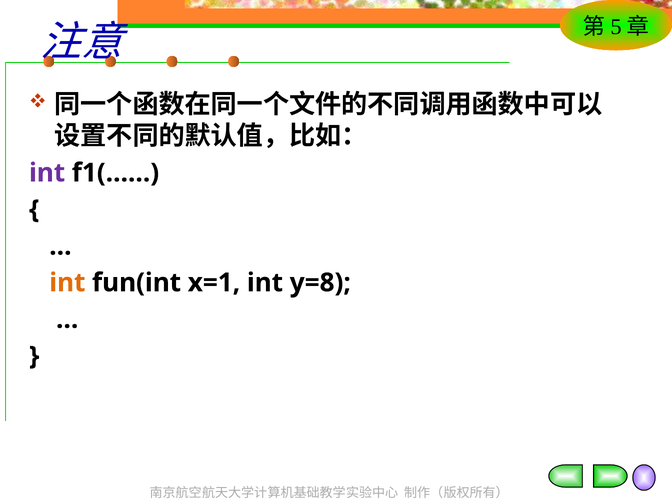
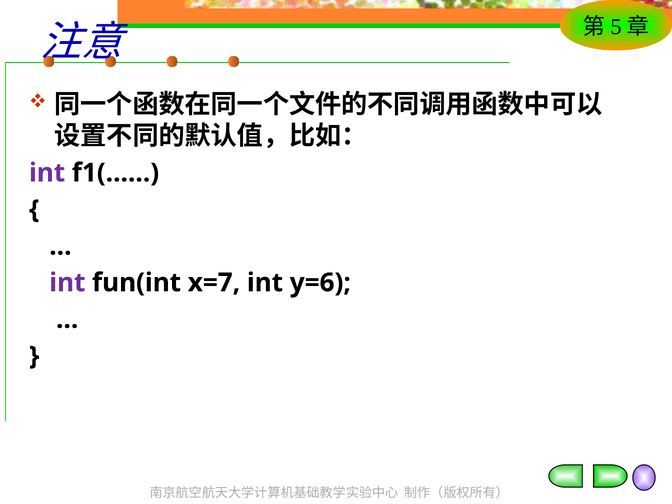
int at (67, 283) colour: orange -> purple
x=1: x=1 -> x=7
y=8: y=8 -> y=6
